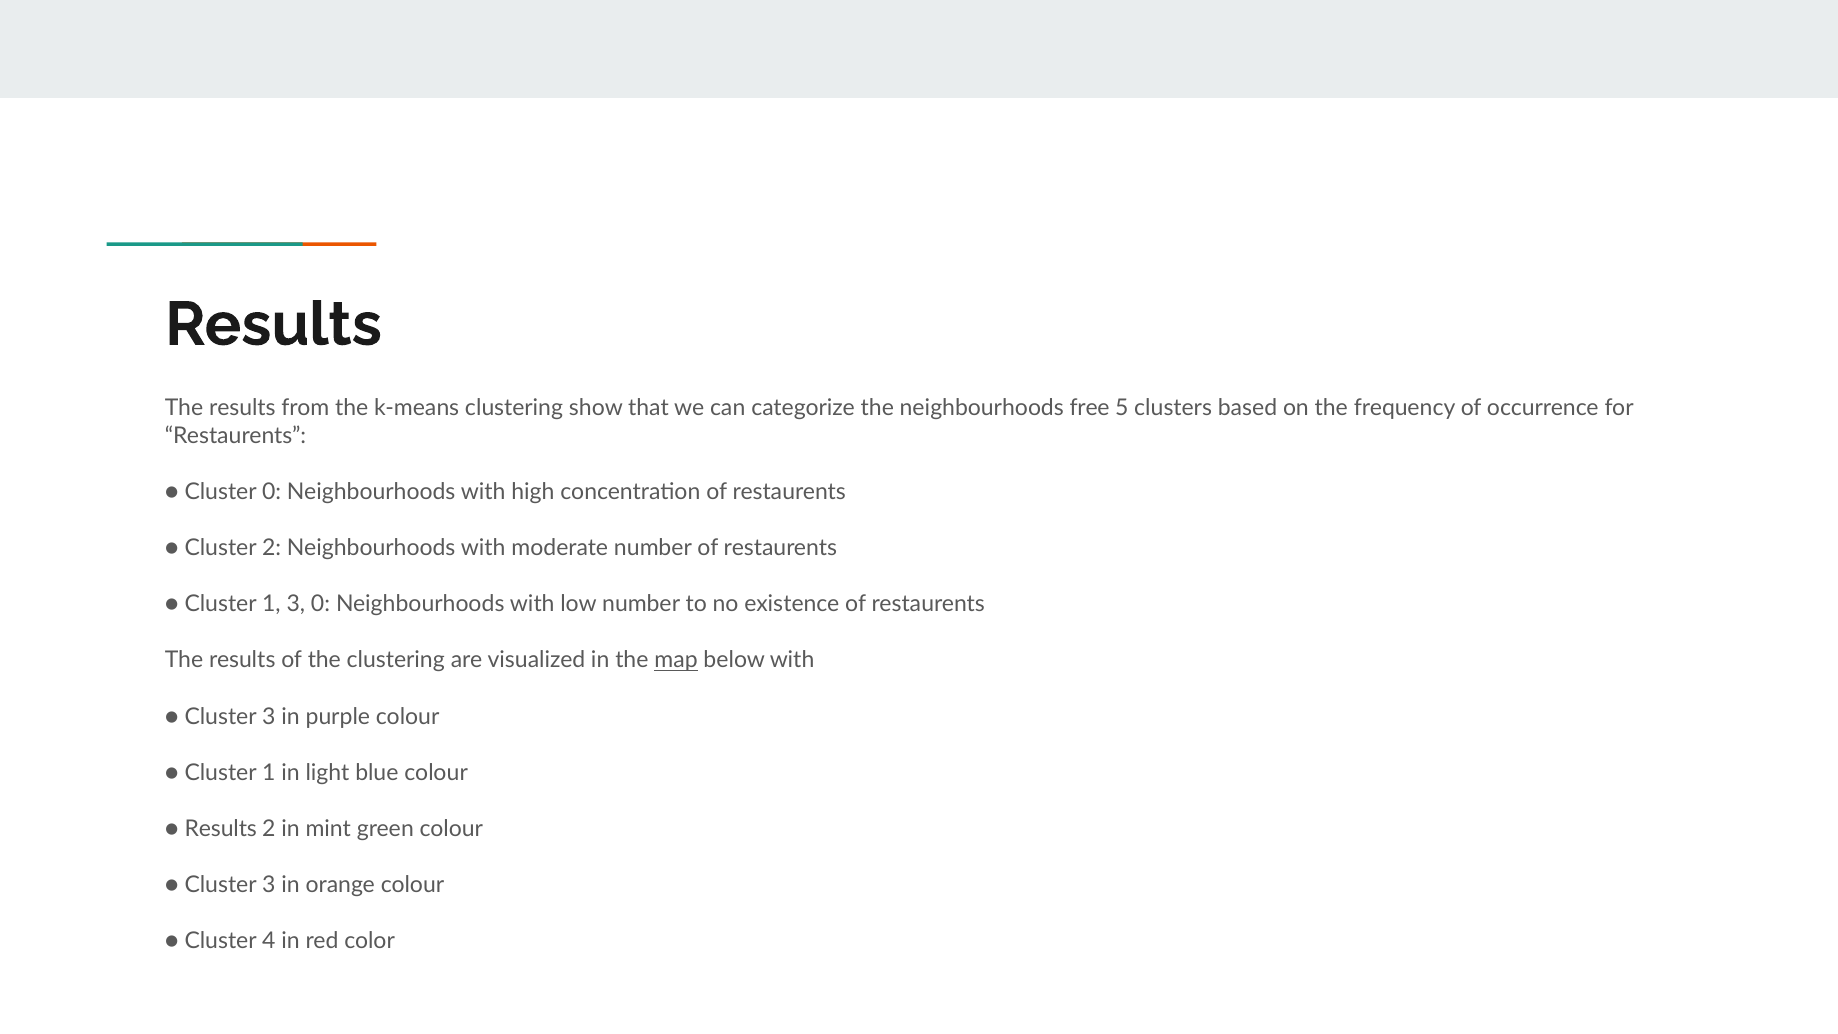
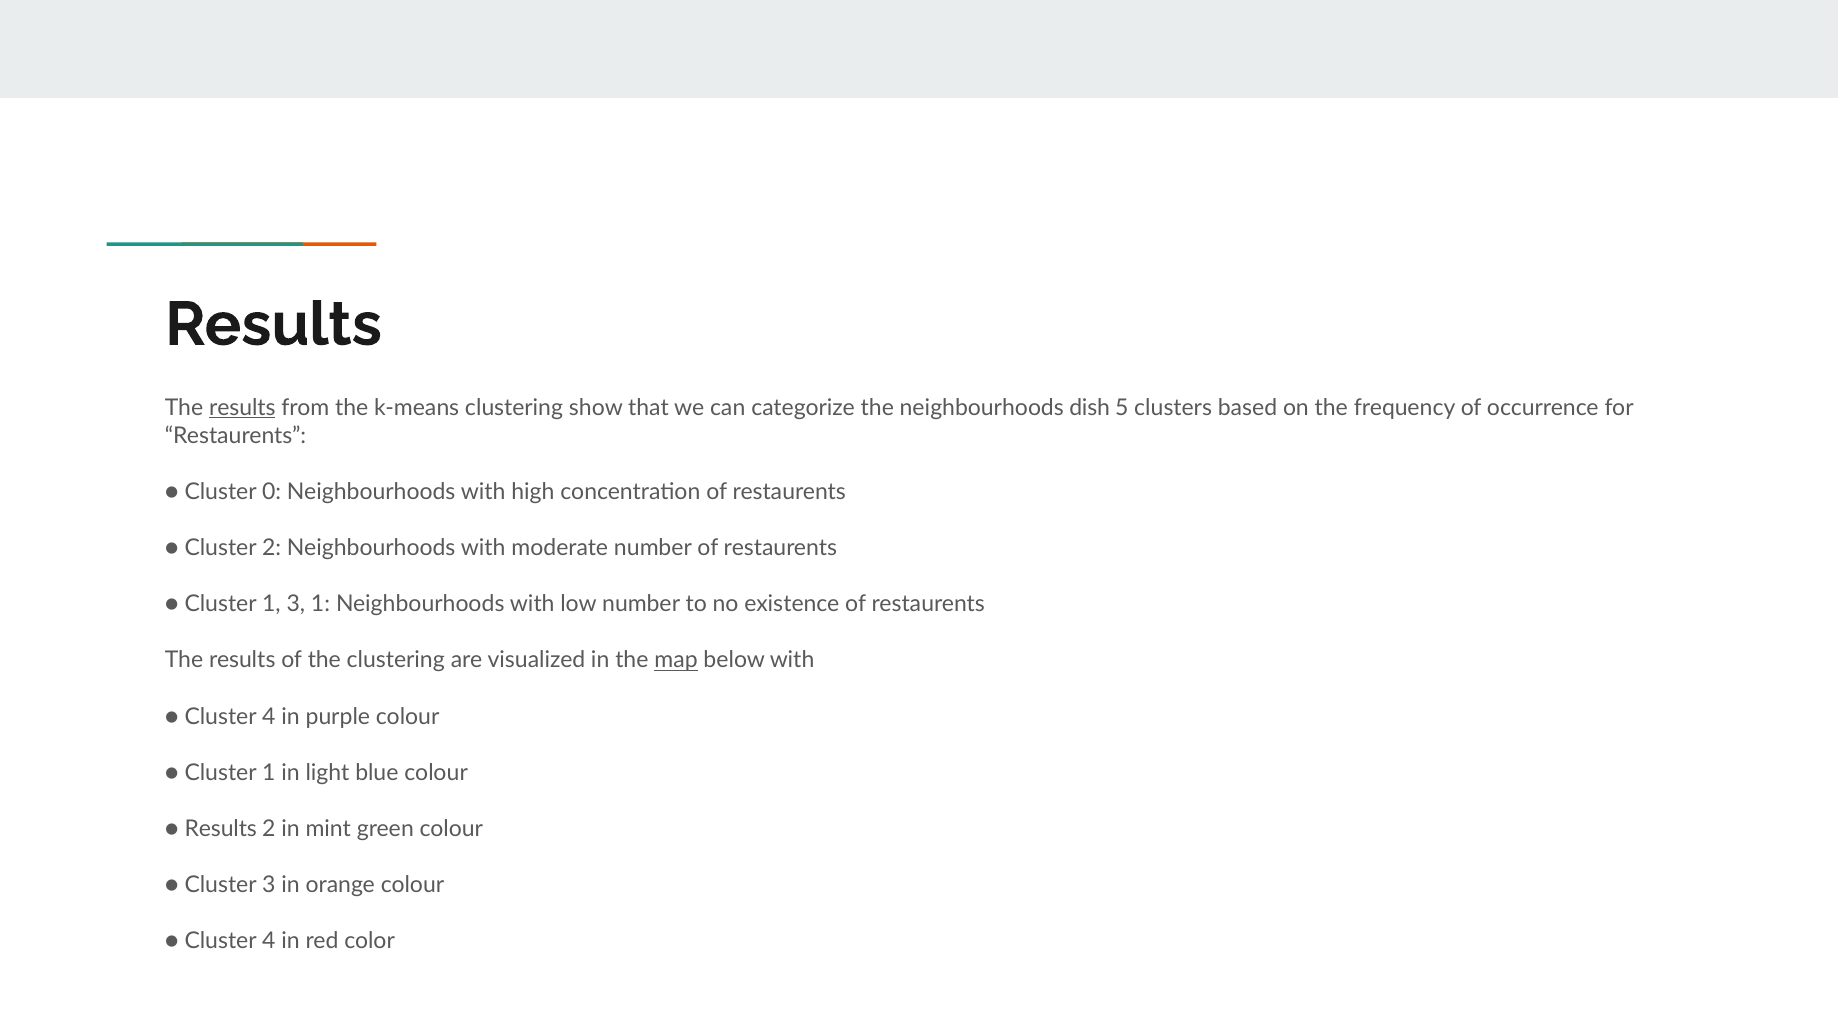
results at (242, 407) underline: none -> present
free: free -> dish
3 0: 0 -> 1
3 at (269, 716): 3 -> 4
